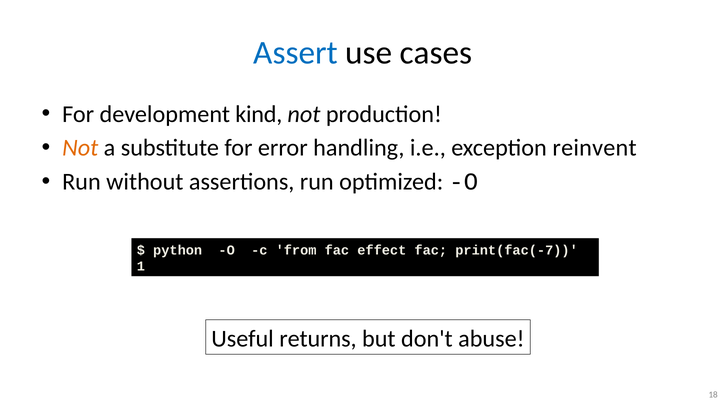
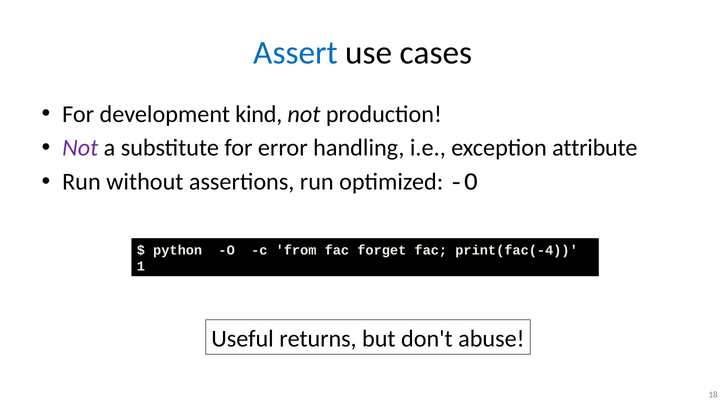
Not at (80, 148) colour: orange -> purple
reinvent: reinvent -> attribute
effect: effect -> forget
print(fac(-7: print(fac(-7 -> print(fac(-4
